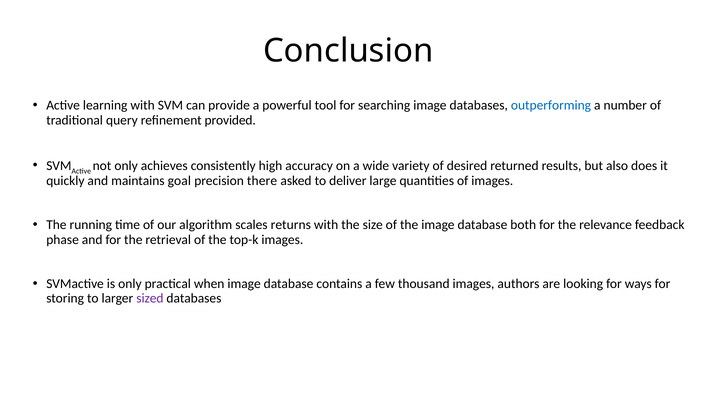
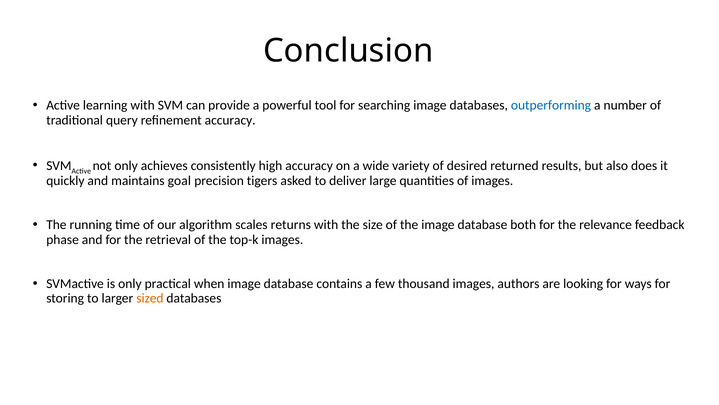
refinement provided: provided -> accuracy
there: there -> tigers
sized colour: purple -> orange
